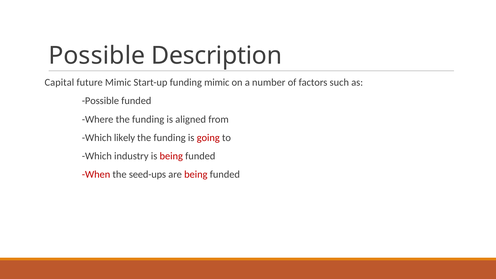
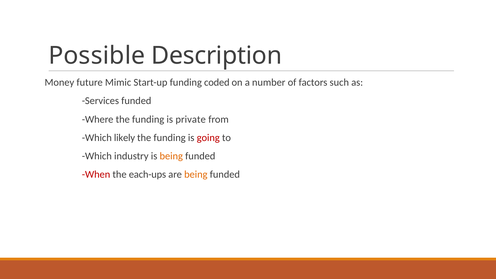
Capital: Capital -> Money
funding mimic: mimic -> coded
Possible at (100, 101): Possible -> Services
aligned: aligned -> private
being at (171, 156) colour: red -> orange
seed-ups: seed-ups -> each-ups
being at (196, 174) colour: red -> orange
